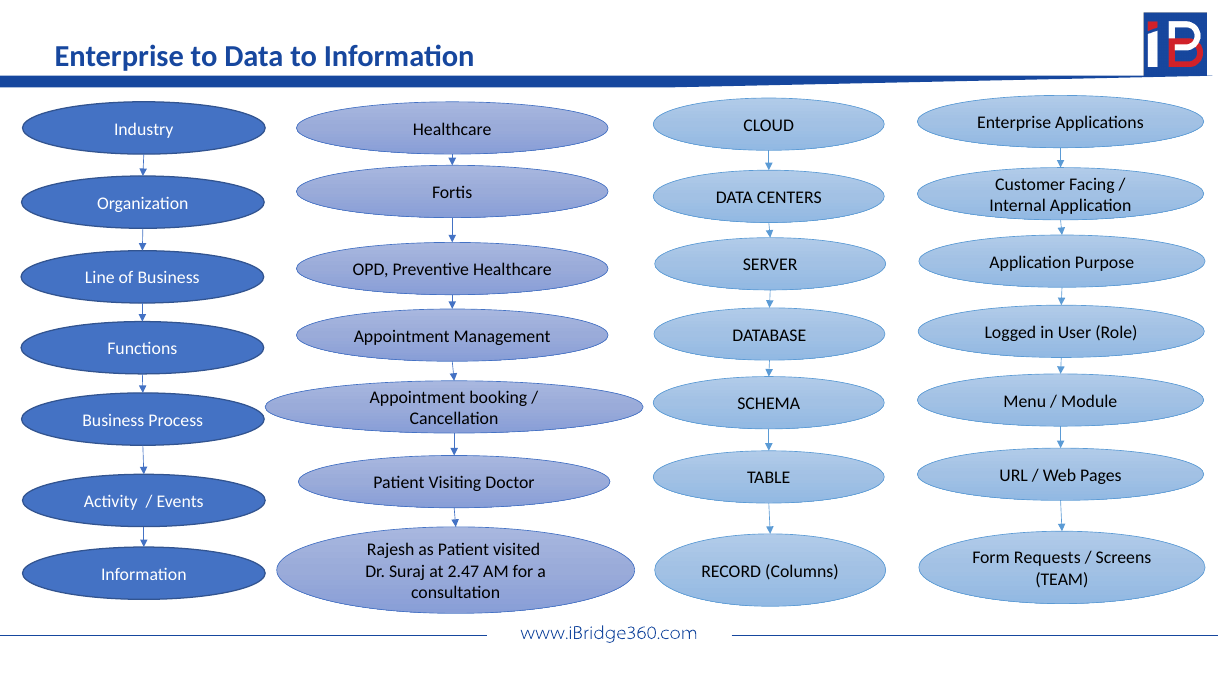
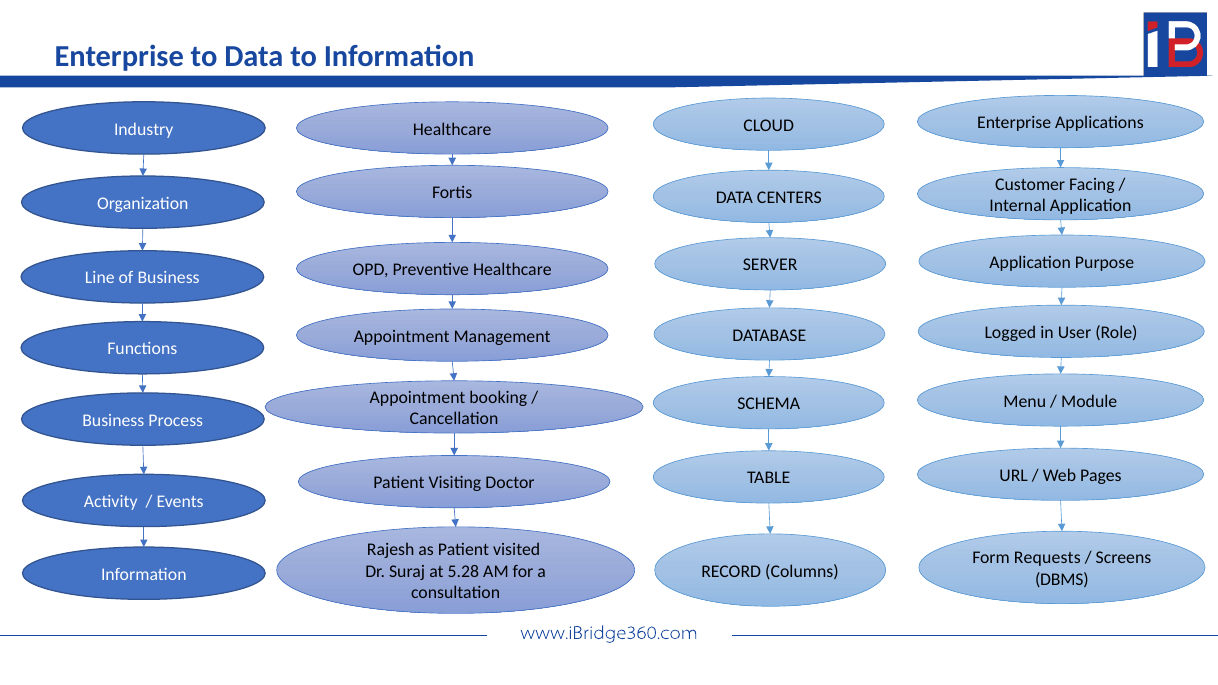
2.47: 2.47 -> 5.28
TEAM: TEAM -> DBMS
